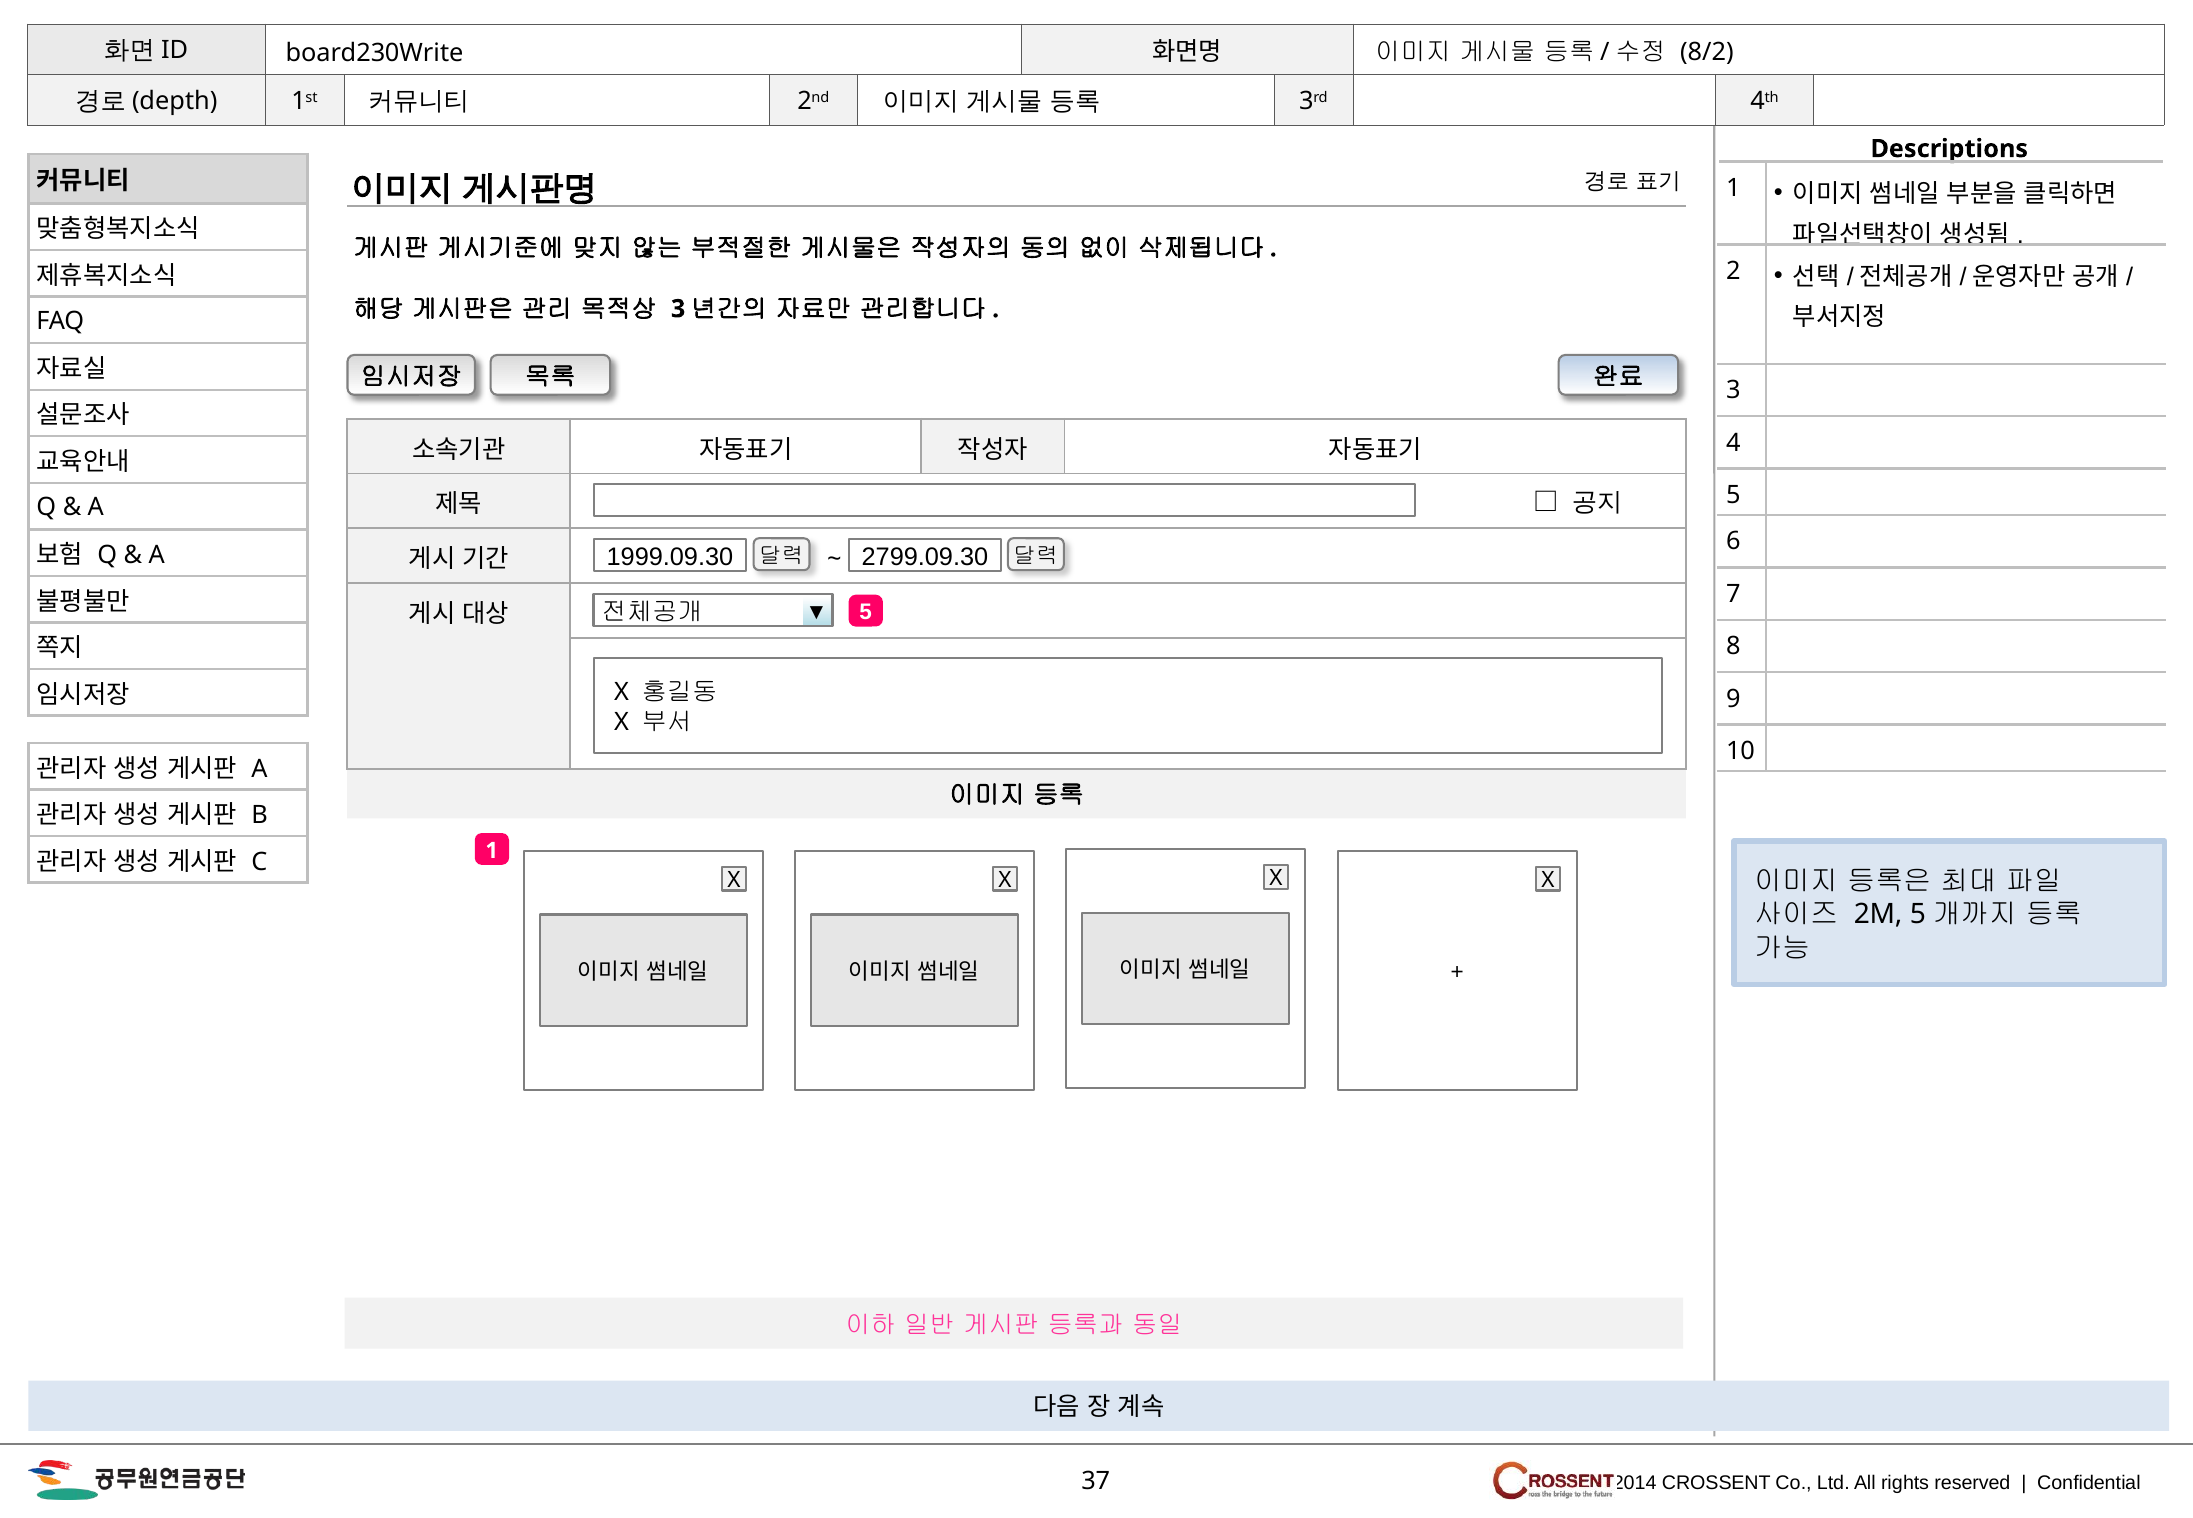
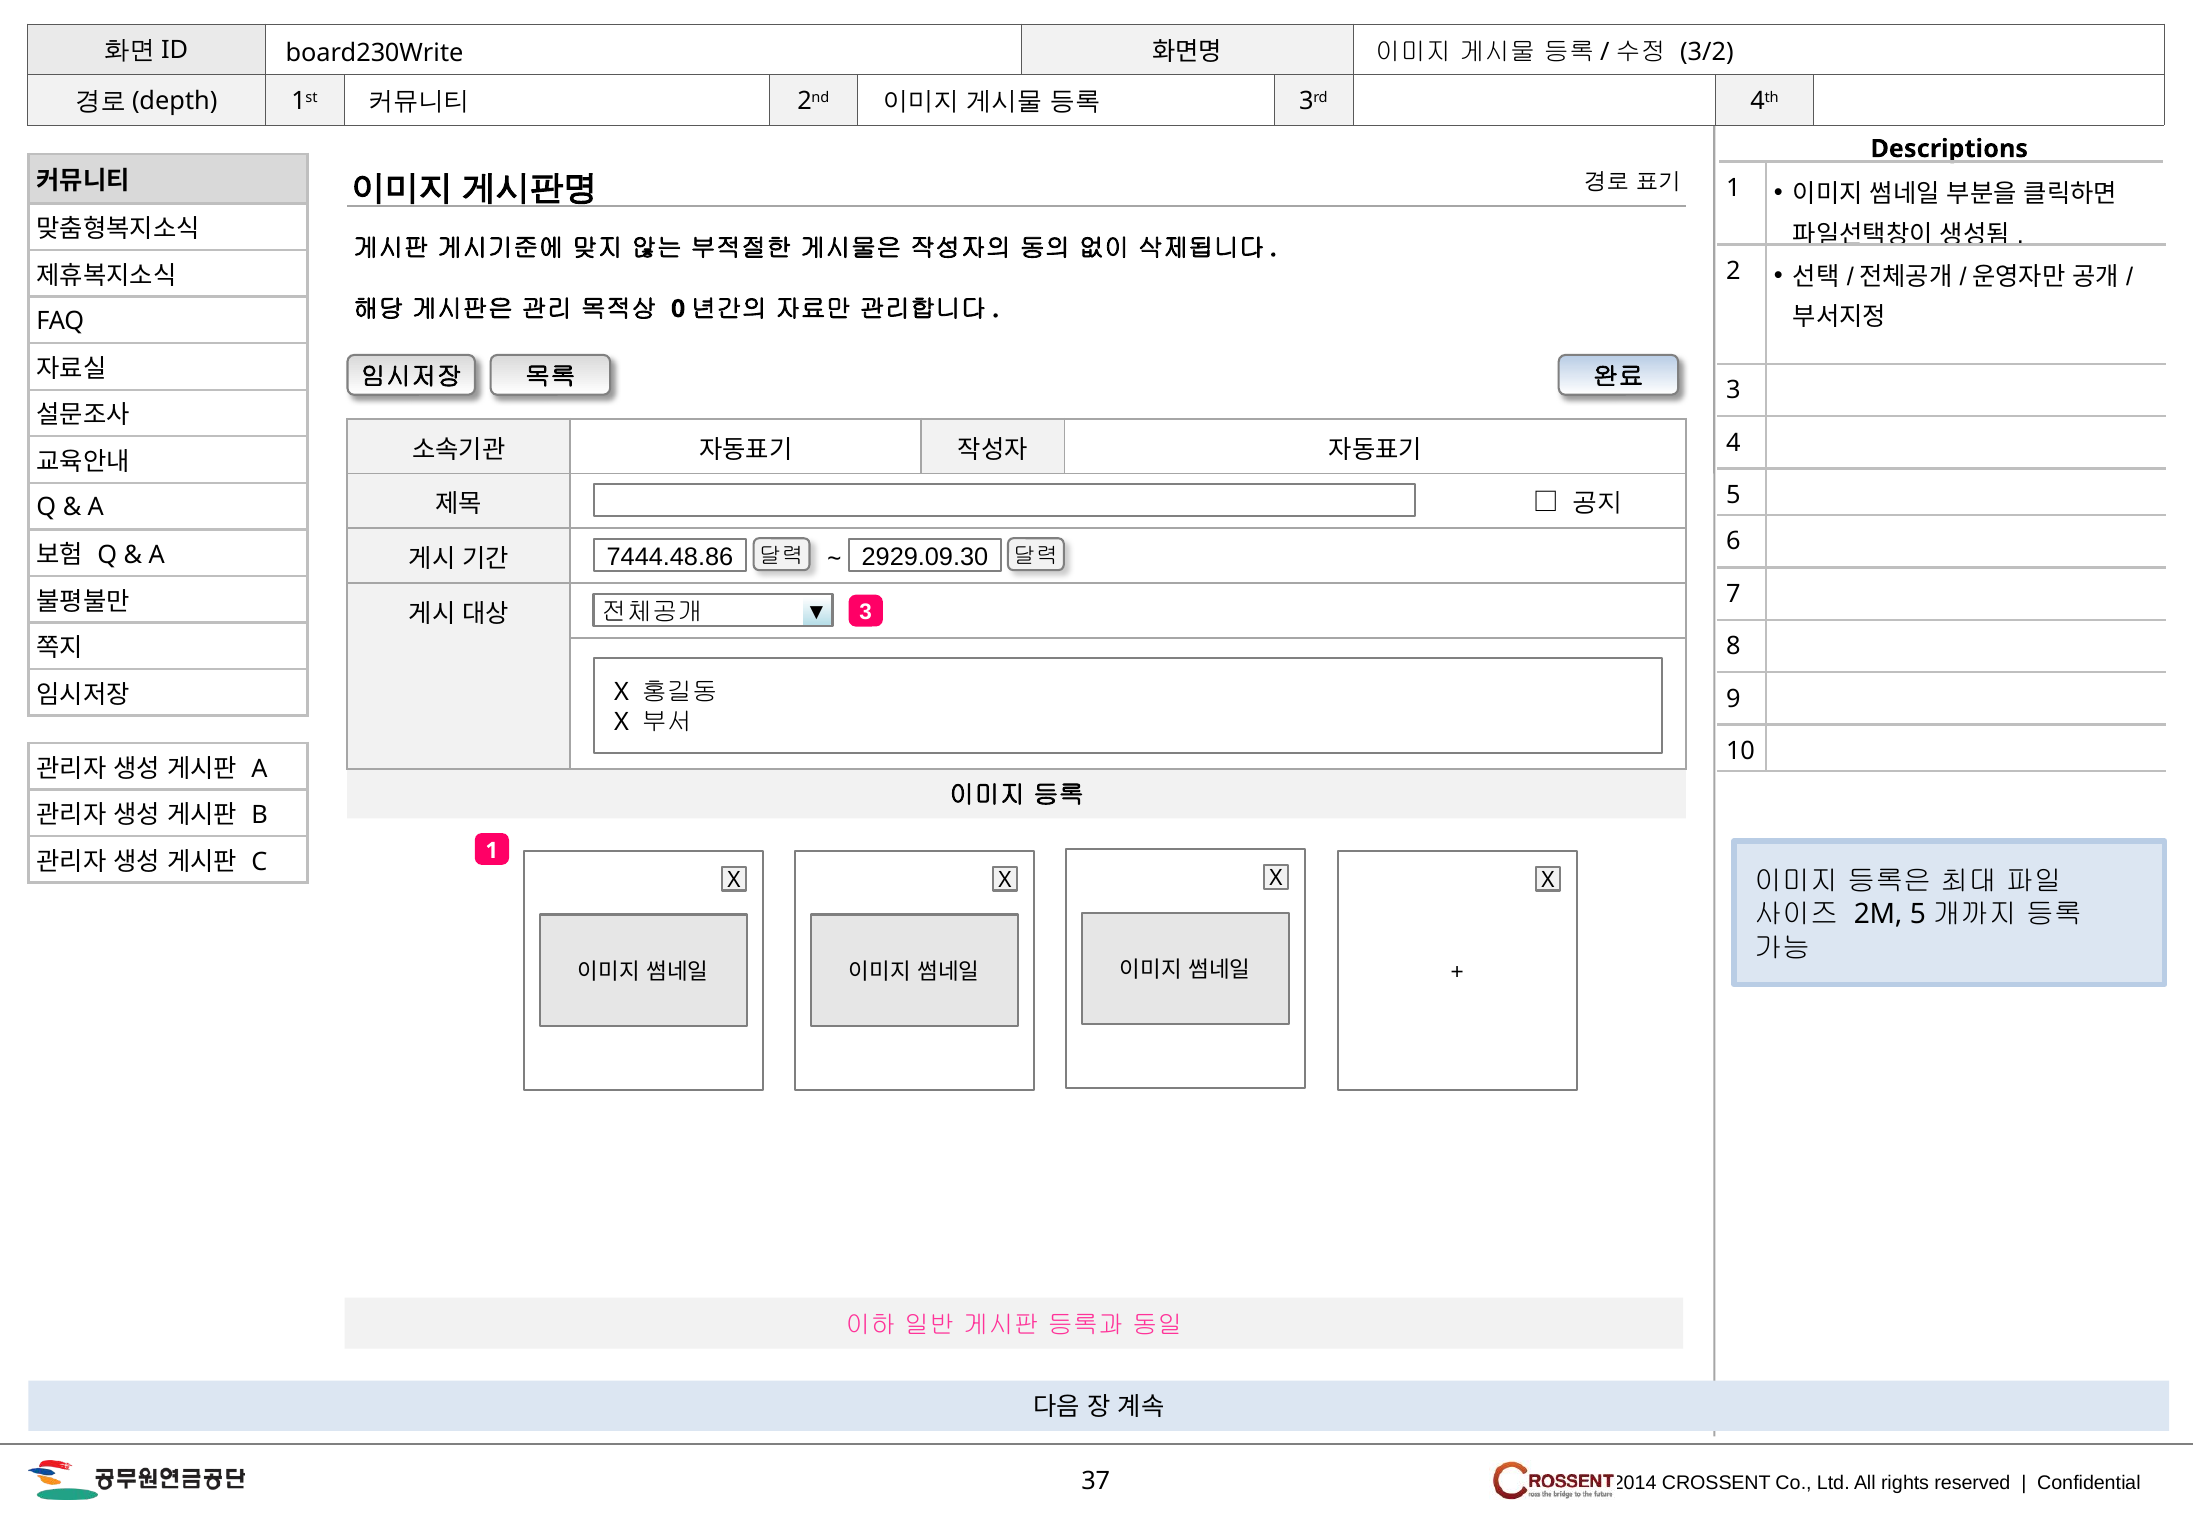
8/2: 8/2 -> 3/2
3 at (678, 309): 3 -> 0
1999.09.30: 1999.09.30 -> 7444.48.86
2799.09.30: 2799.09.30 -> 2929.09.30
5 at (866, 612): 5 -> 3
